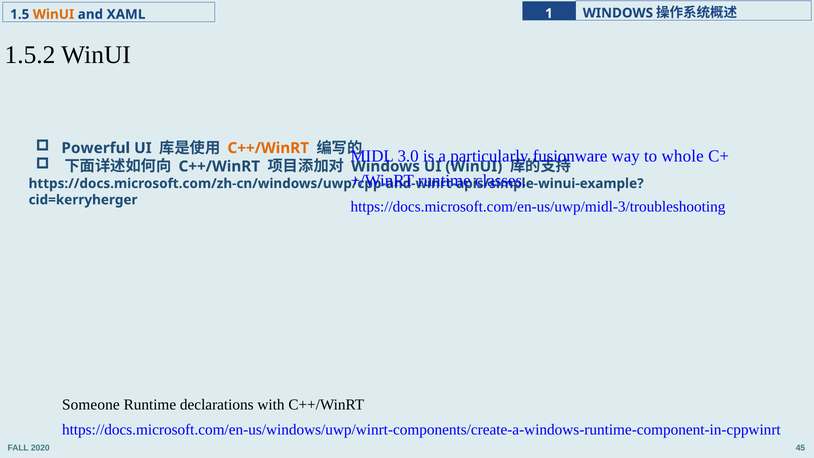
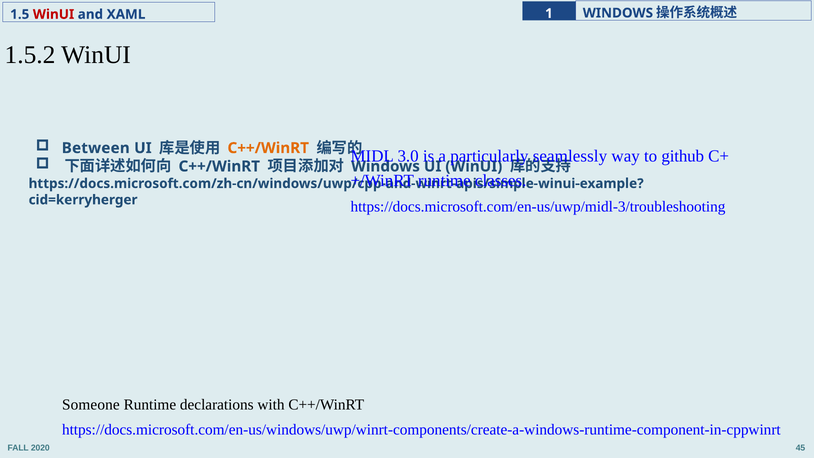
WinUI at (54, 14) colour: orange -> red
Powerful: Powerful -> Between
fusionware: fusionware -> seamlessly
whole: whole -> github
